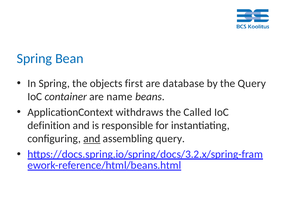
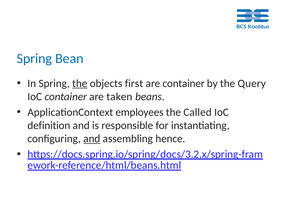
the at (80, 83) underline: none -> present
are database: database -> container
name: name -> taken
withdraws: withdraws -> employees
assembling query: query -> hence
